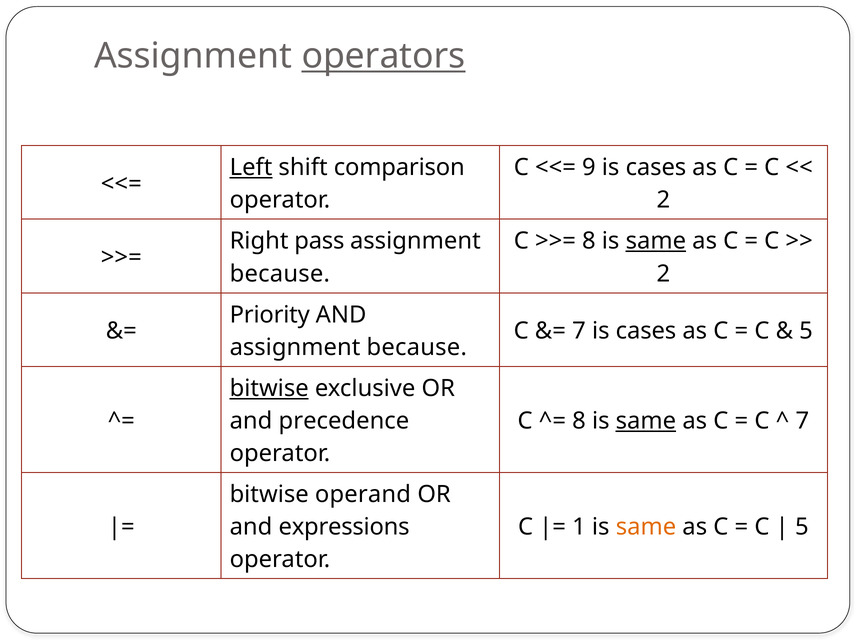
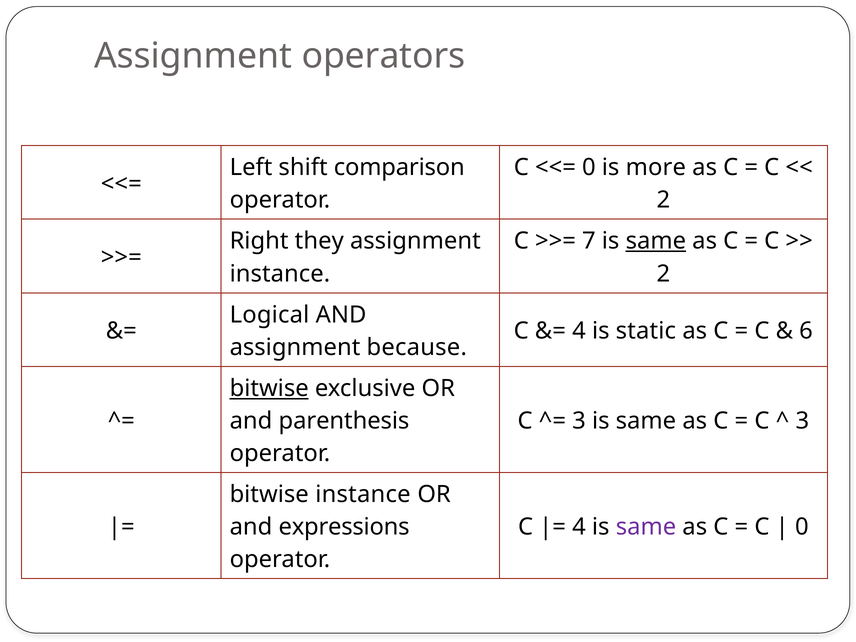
operators underline: present -> none
Left underline: present -> none
9 at (589, 167): 9 -> 0
cases at (656, 167): cases -> more
pass: pass -> they
8 at (589, 241): 8 -> 7
because at (280, 274): because -> instance
Priority: Priority -> Logical
7 at (579, 331): 7 -> 4
cases at (646, 331): cases -> static
5 at (806, 331): 5 -> 6
precedence: precedence -> parenthesis
8 at (579, 421): 8 -> 3
same at (646, 421) underline: present -> none
7 at (802, 421): 7 -> 3
bitwise operand: operand -> instance
1 at (579, 527): 1 -> 4
same at (646, 527) colour: orange -> purple
5 at (802, 527): 5 -> 0
